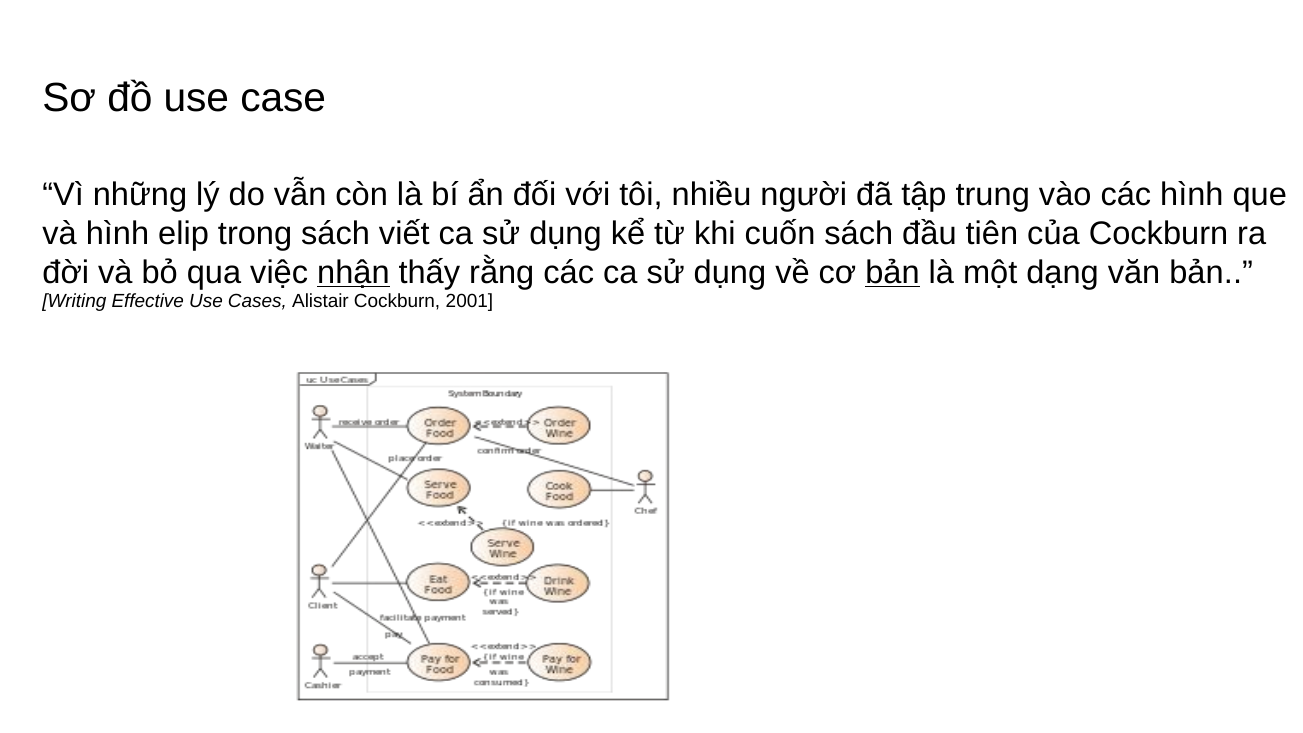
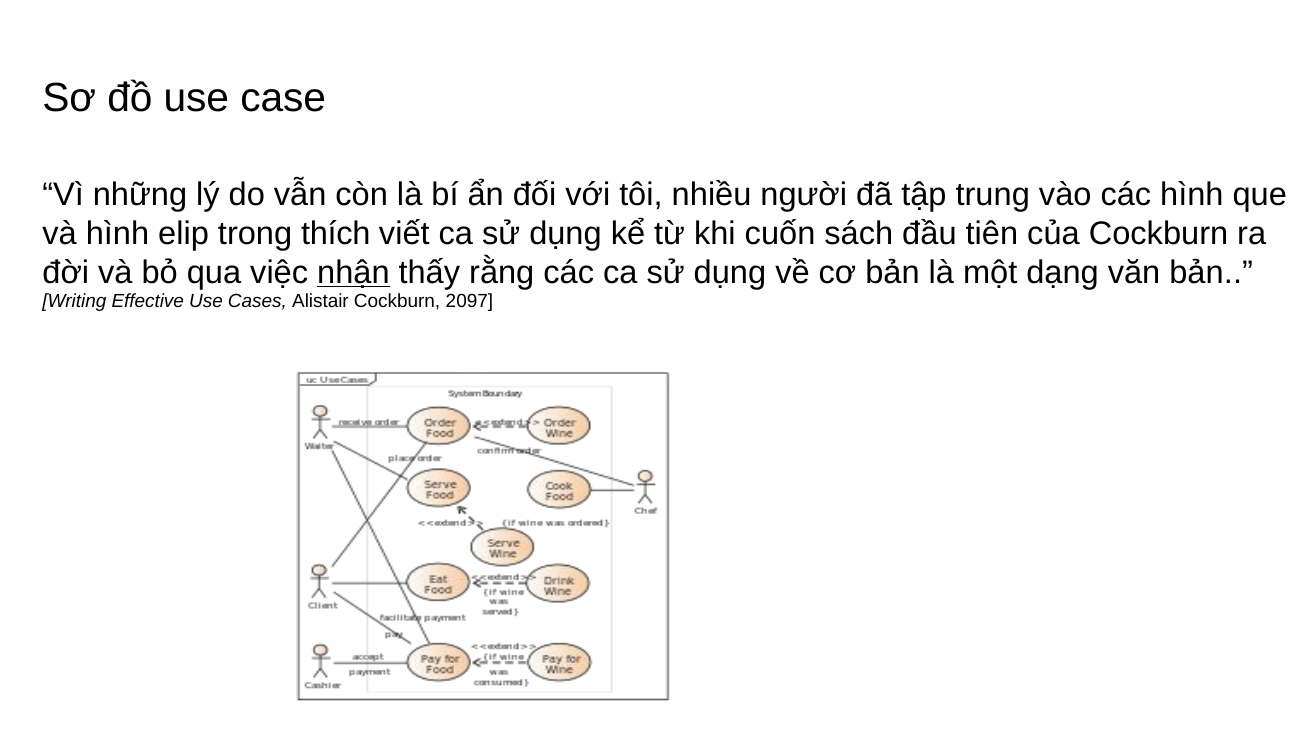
trong sách: sách -> thích
bản at (892, 272) underline: present -> none
2001: 2001 -> 2097
